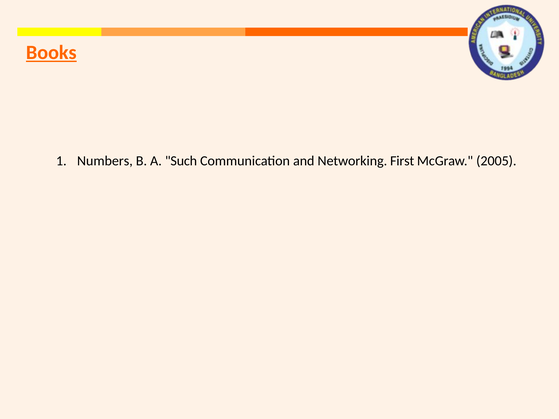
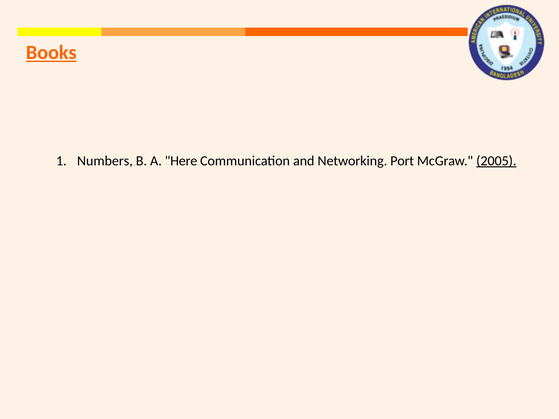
Such: Such -> Here
First: First -> Port
2005 underline: none -> present
